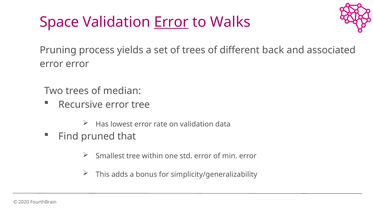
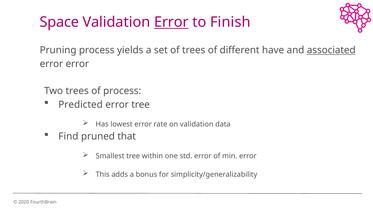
Walks: Walks -> Finish
back: back -> have
associated underline: none -> present
of median: median -> process
Recursive: Recursive -> Predicted
